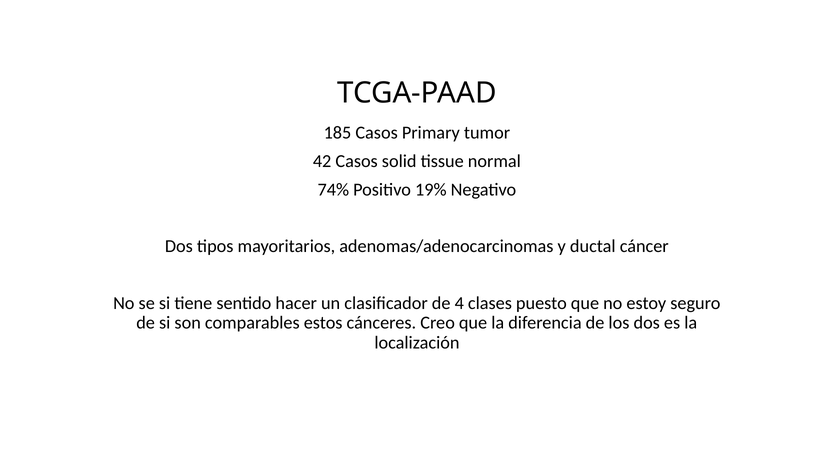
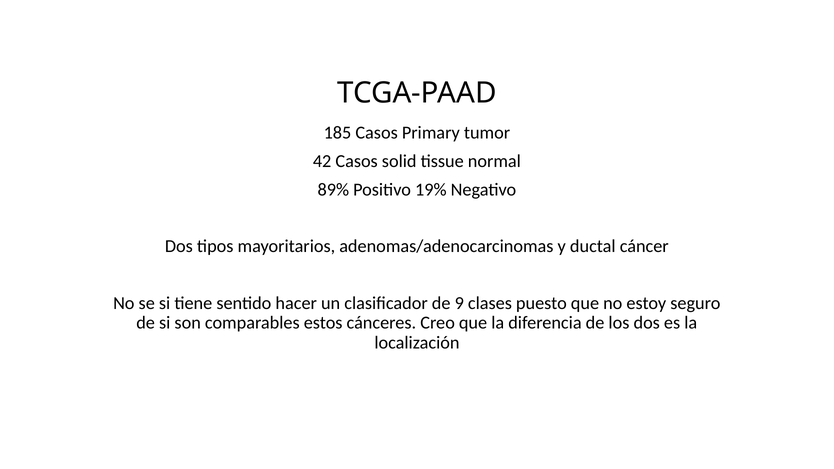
74%: 74% -> 89%
4: 4 -> 9
